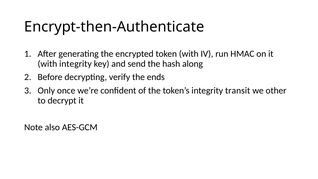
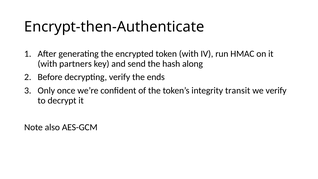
with integrity: integrity -> partners
we other: other -> verify
